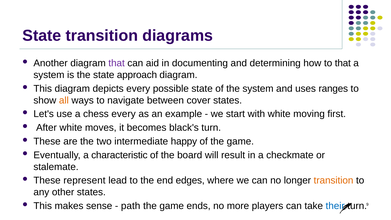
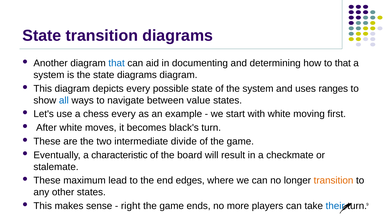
that at (117, 63) colour: purple -> blue
state approach: approach -> diagrams
all colour: orange -> blue
cover: cover -> value
happy: happy -> divide
represent: represent -> maximum
path: path -> right
